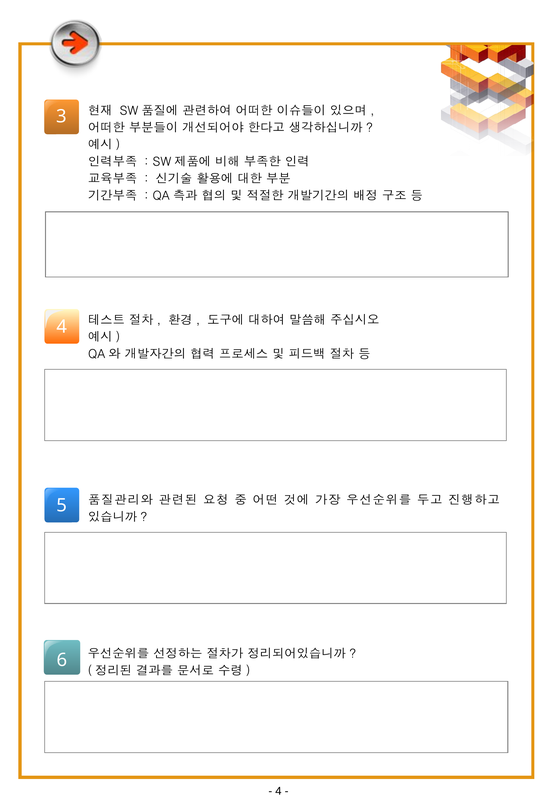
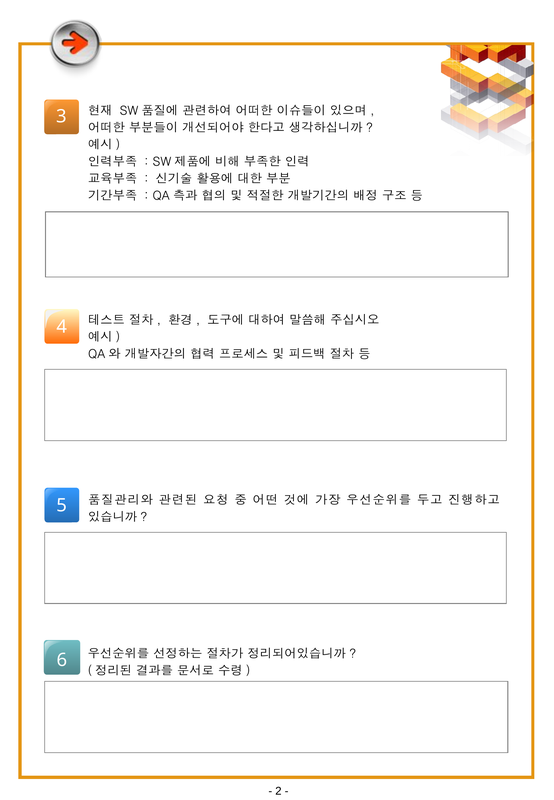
4 at (278, 791): 4 -> 2
